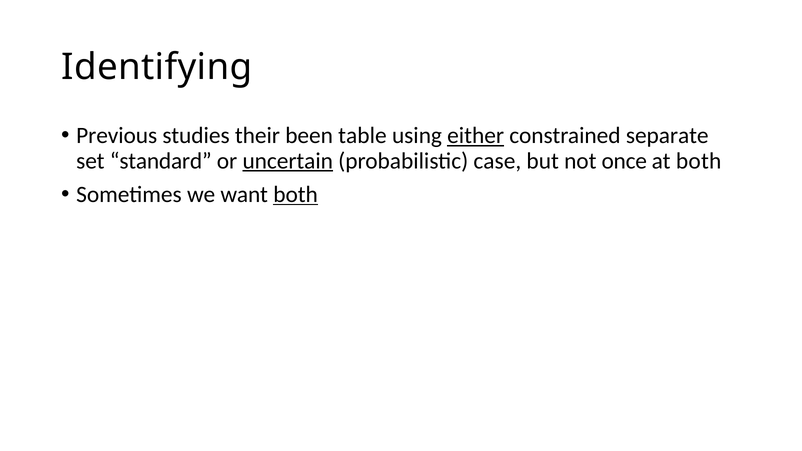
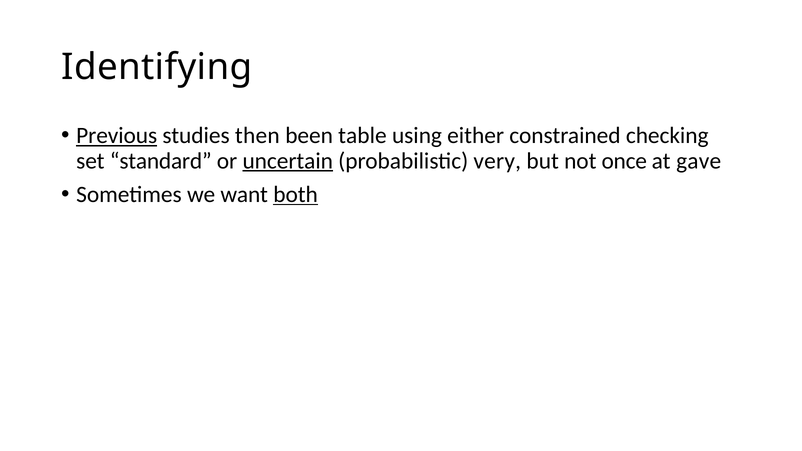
Previous underline: none -> present
their: their -> then
either underline: present -> none
separate: separate -> checking
case: case -> very
at both: both -> gave
